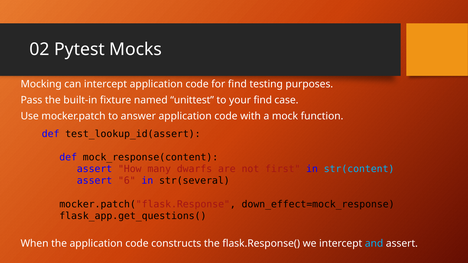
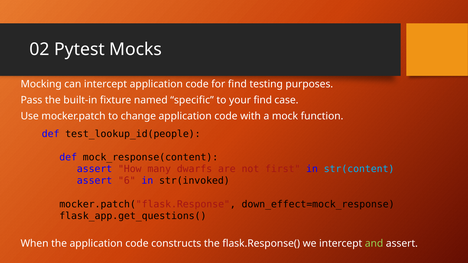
unittest: unittest -> specific
answer: answer -> change
test_lookup_id(assert: test_lookup_id(assert -> test_lookup_id(people
str(several: str(several -> str(invoked
and colour: light blue -> light green
